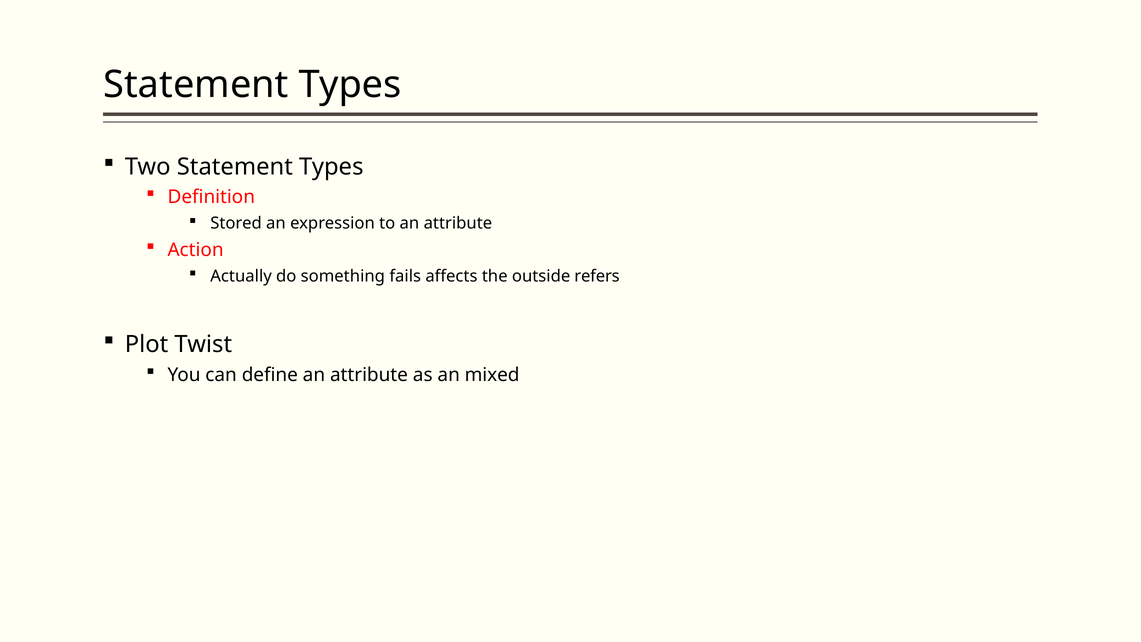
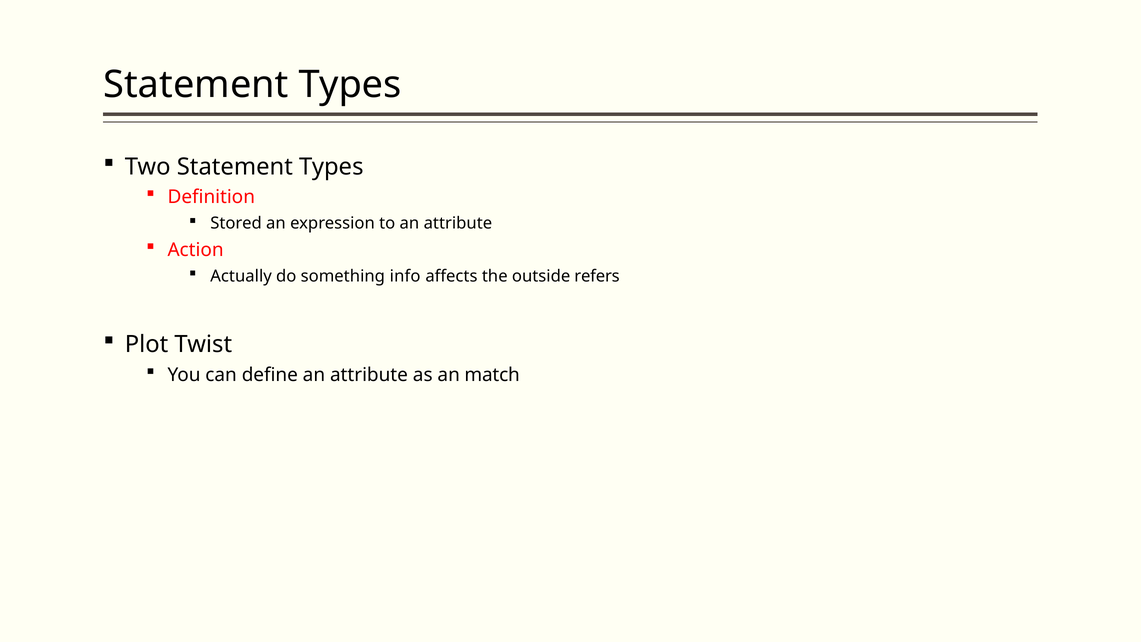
fails: fails -> info
mixed: mixed -> match
